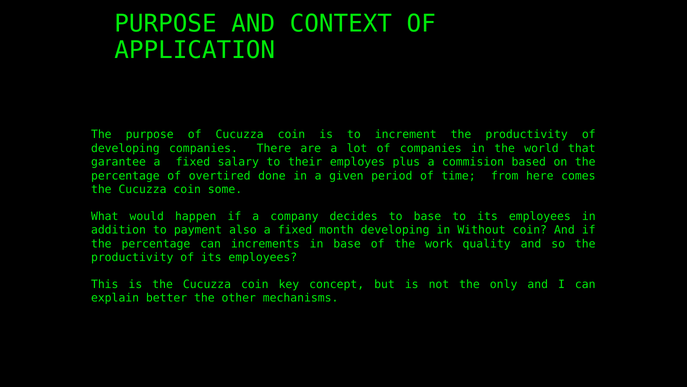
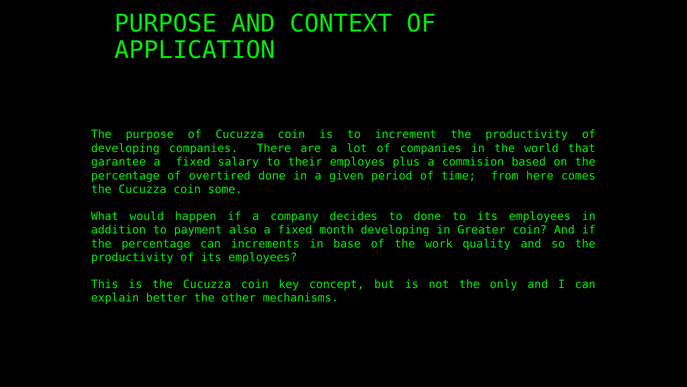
to base: base -> done
Without: Without -> Greater
